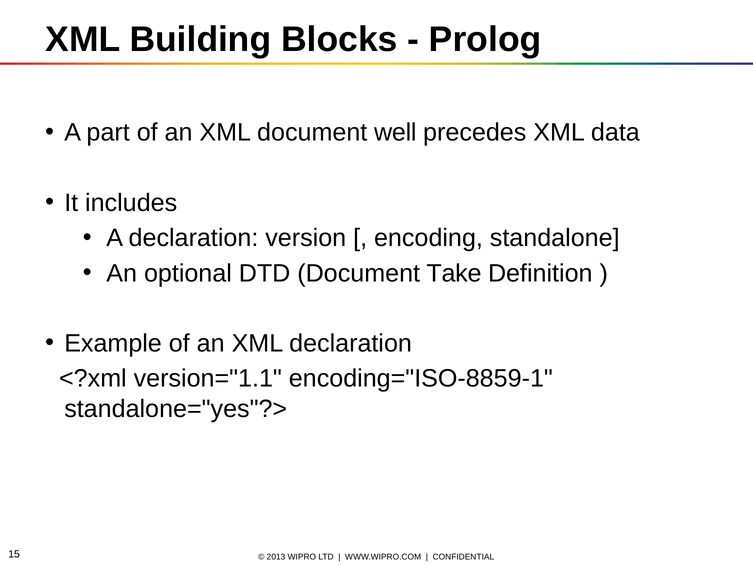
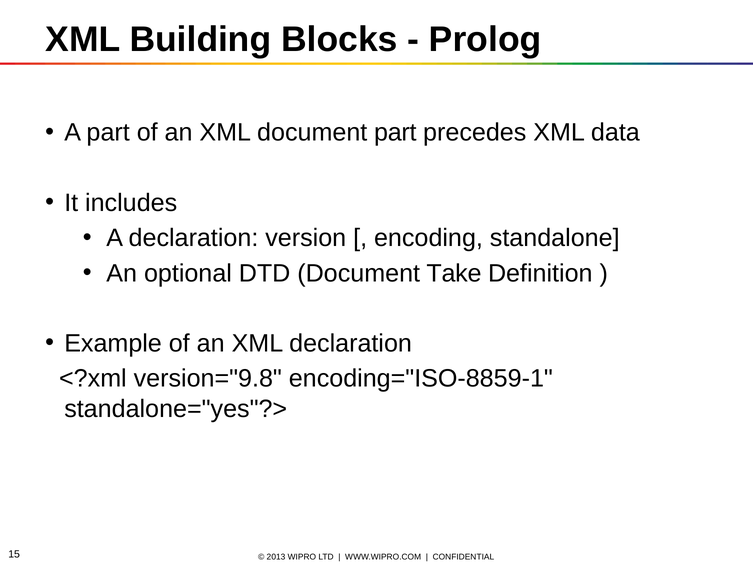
document well: well -> part
version="1.1: version="1.1 -> version="9.8
